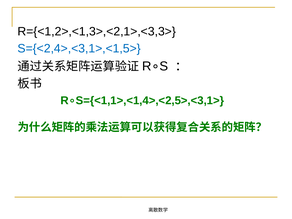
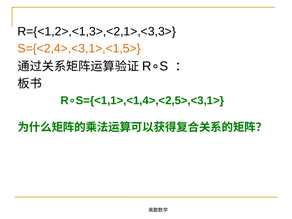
S={<2,4>,<3,1>,<1,5> colour: blue -> orange
